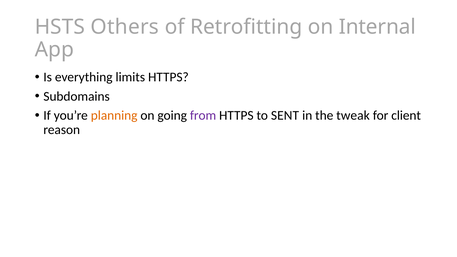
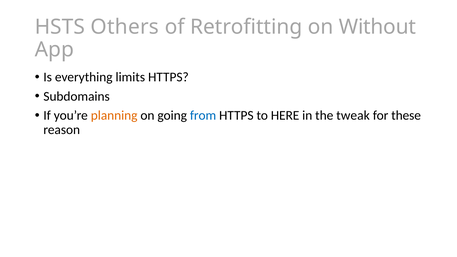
Internal: Internal -> Without
from colour: purple -> blue
SENT: SENT -> HERE
client: client -> these
